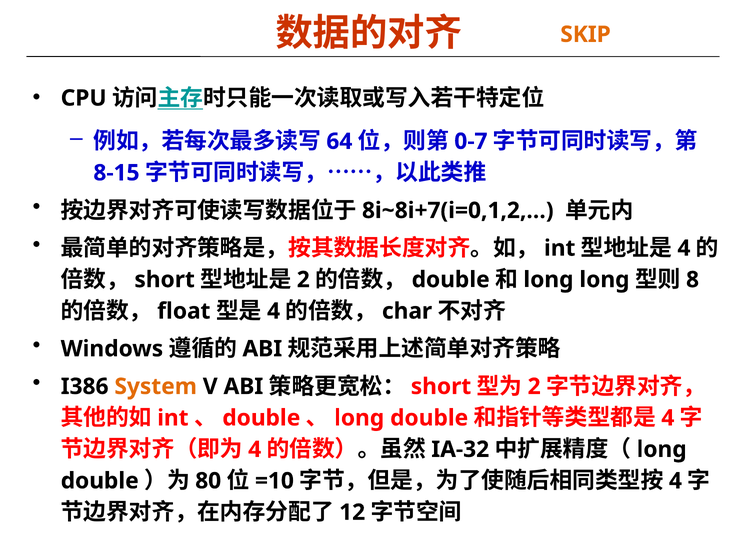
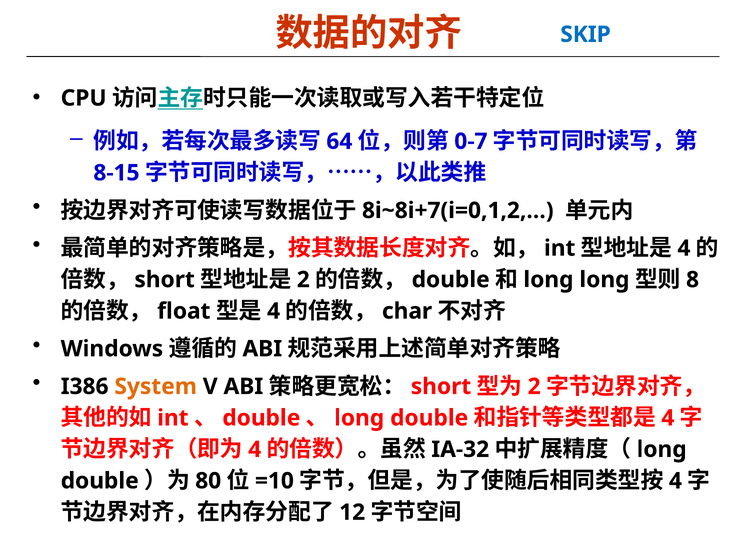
SKIP colour: orange -> blue
